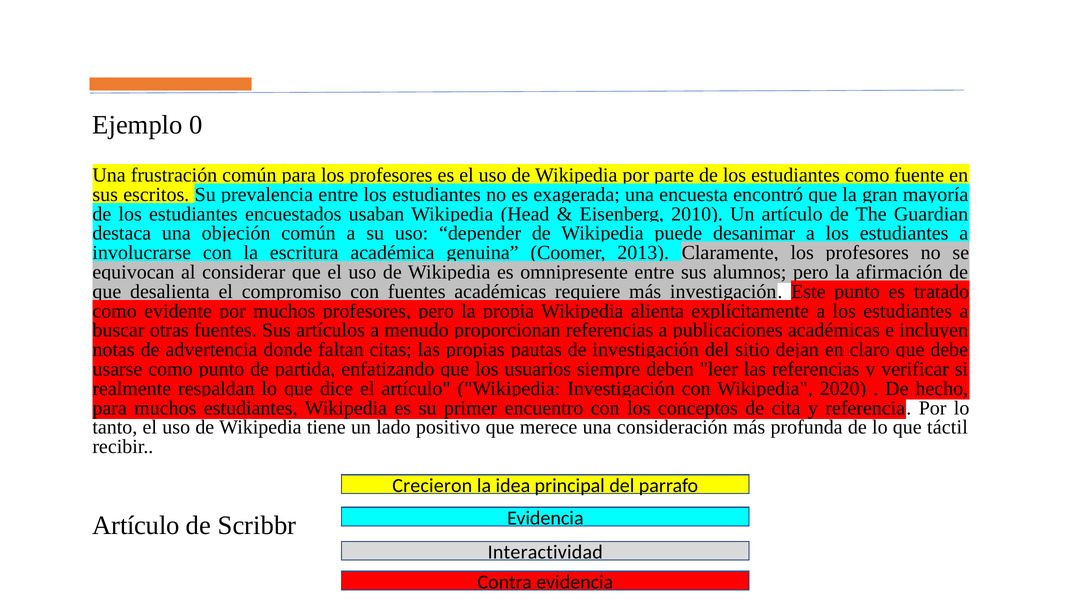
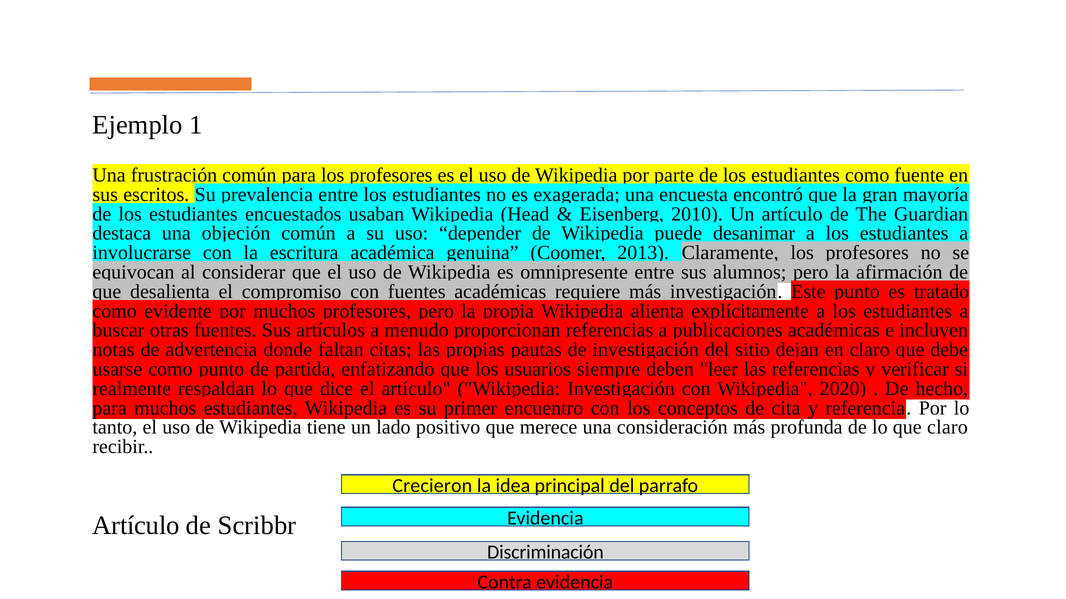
0: 0 -> 1
que táctil: táctil -> claro
Interactividad: Interactividad -> Discriminación
